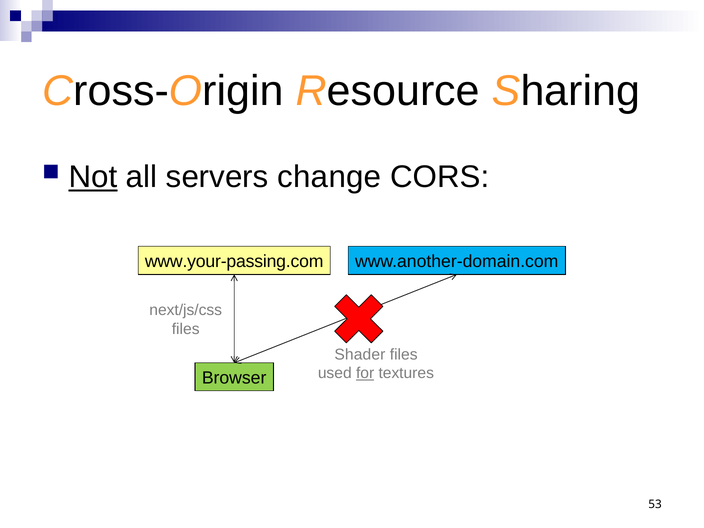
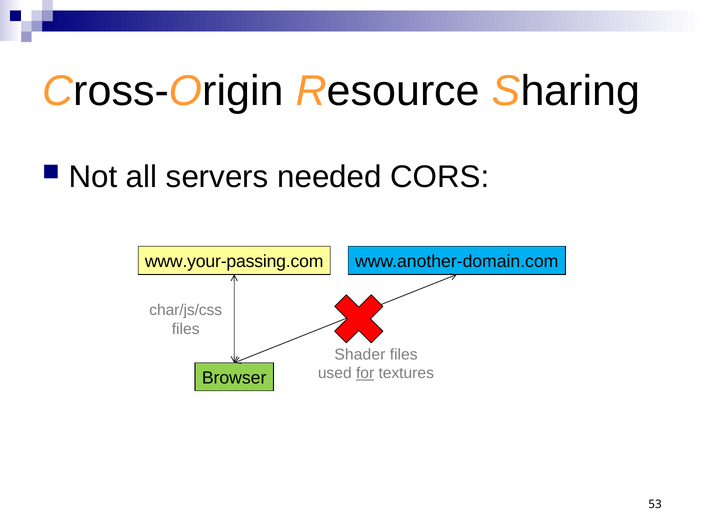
Not underline: present -> none
change: change -> needed
next/js/css: next/js/css -> char/js/css
